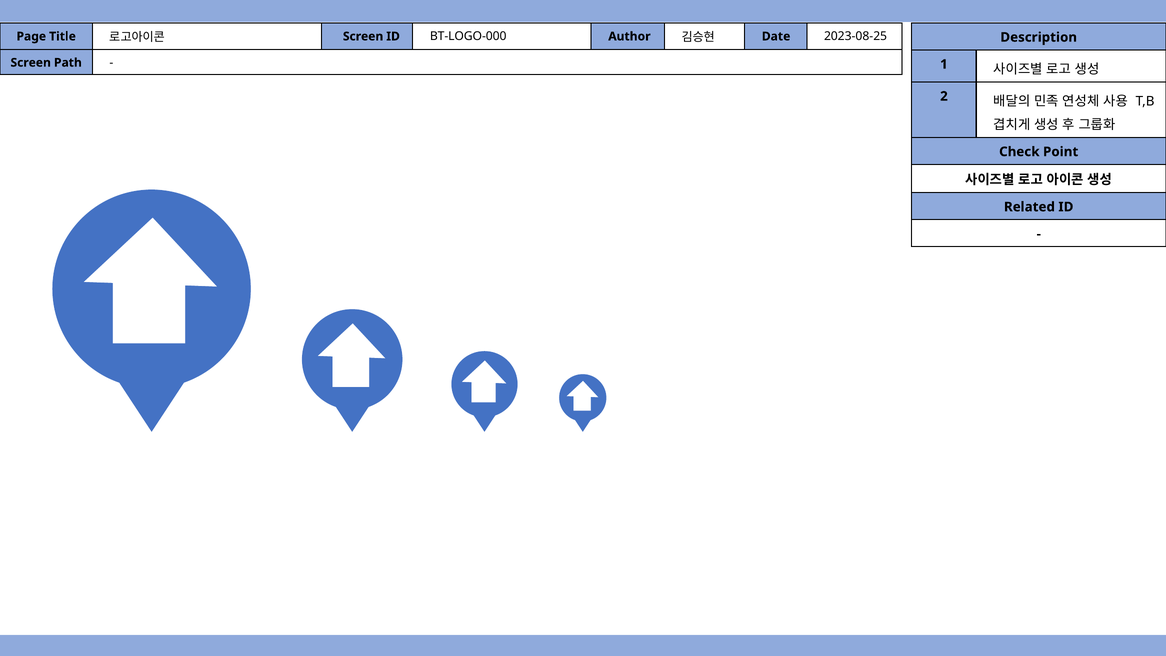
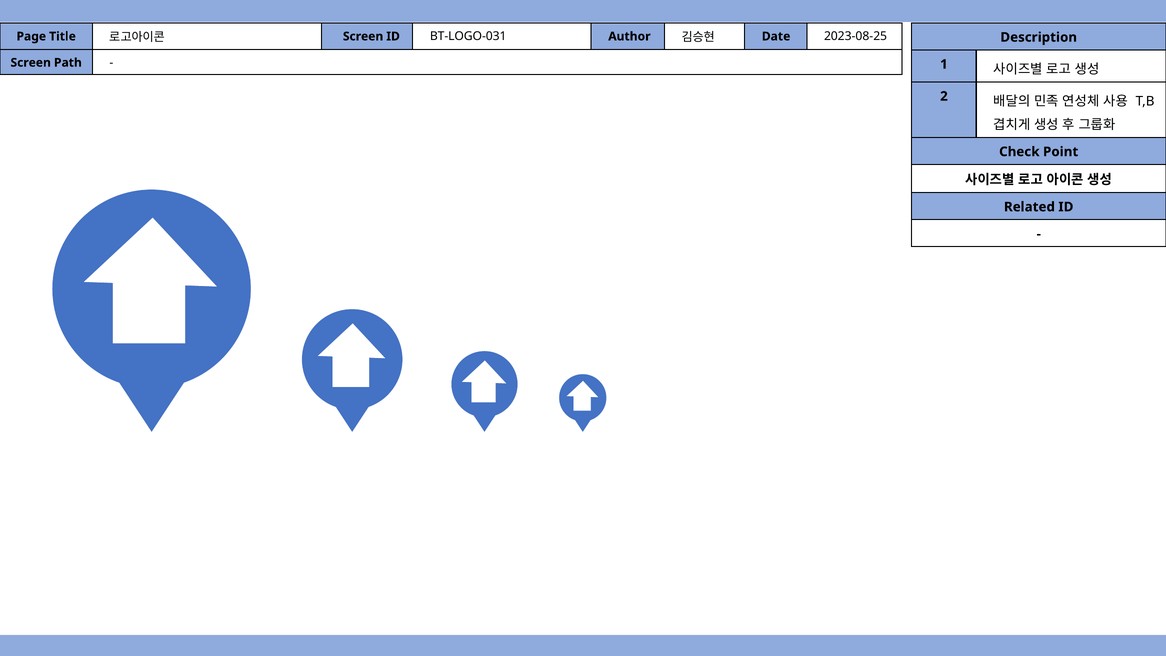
BT-LOGO-000: BT-LOGO-000 -> BT-LOGO-031
